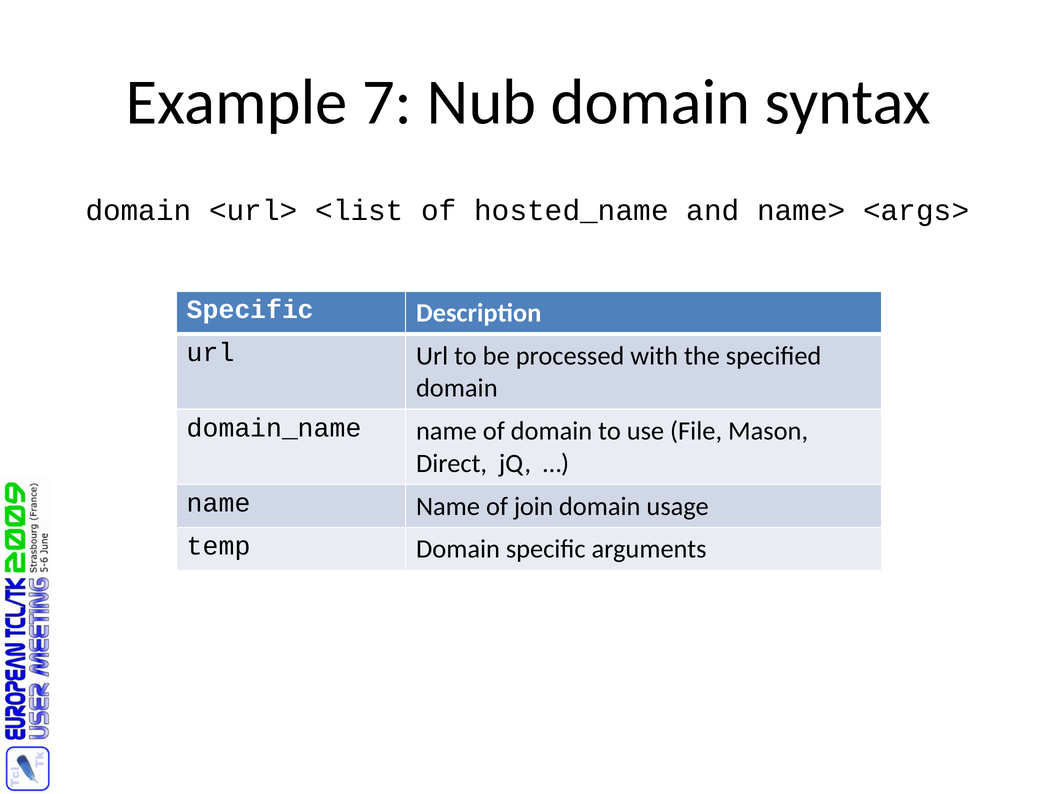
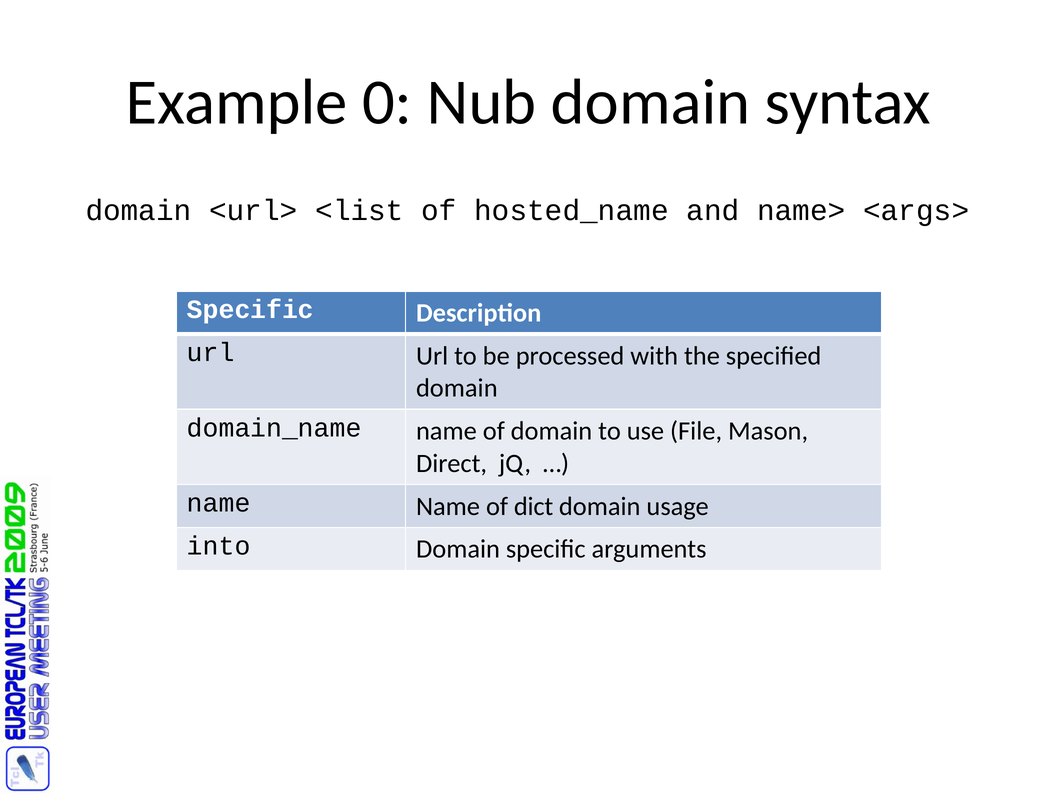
7: 7 -> 0
join: join -> dict
temp: temp -> into
